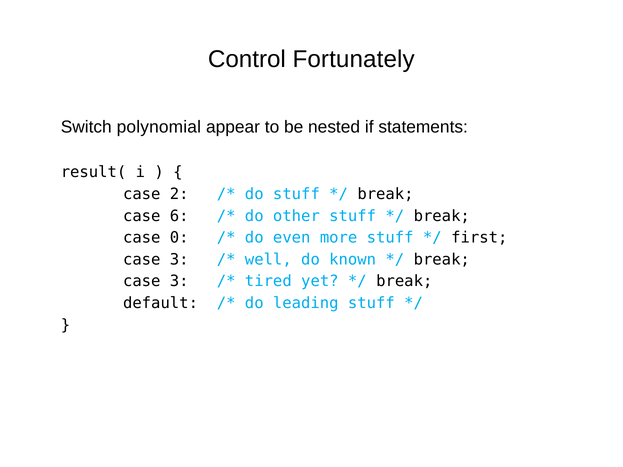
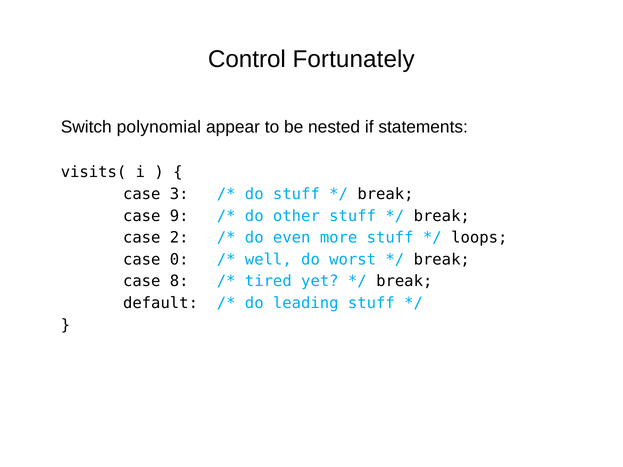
result(: result( -> visits(
2: 2 -> 3
6: 6 -> 9
0: 0 -> 2
first: first -> loops
3 at (179, 260): 3 -> 0
known: known -> worst
3 at (179, 281): 3 -> 8
